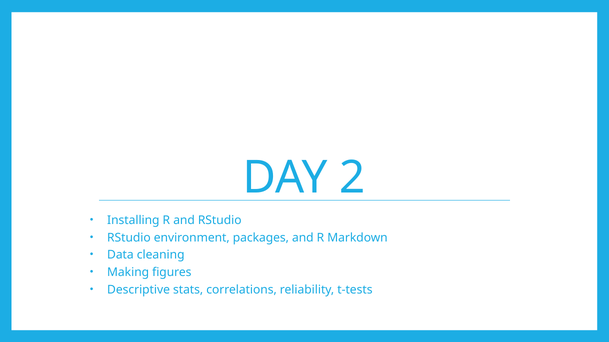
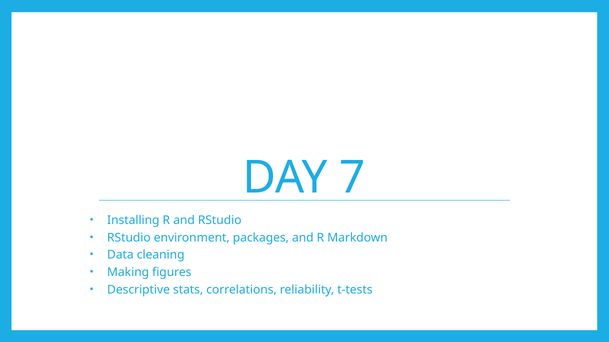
2: 2 -> 7
